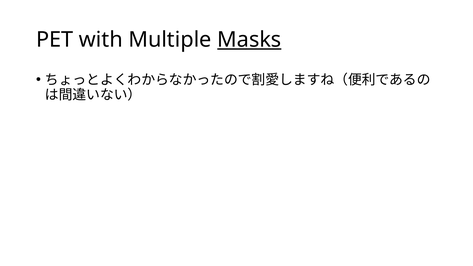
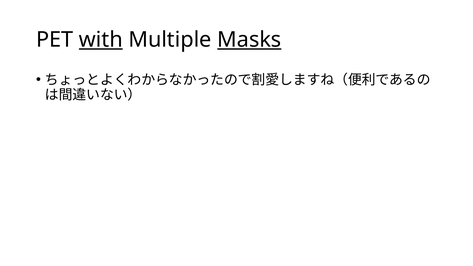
with underline: none -> present
